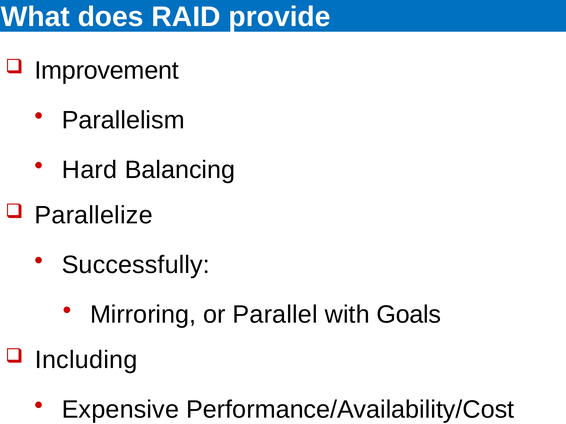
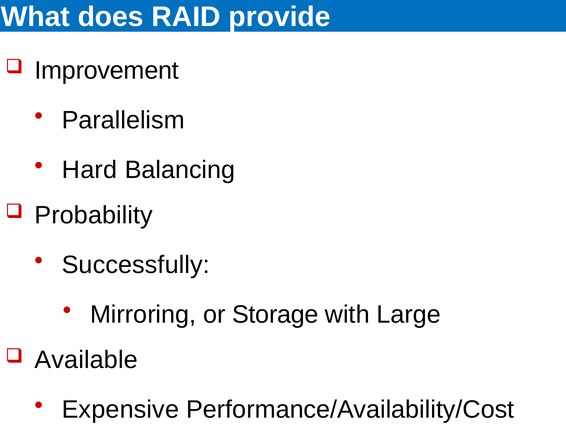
Parallelize: Parallelize -> Probability
Parallel: Parallel -> Storage
Goals: Goals -> Large
Including: Including -> Available
